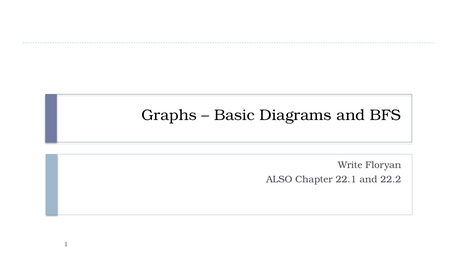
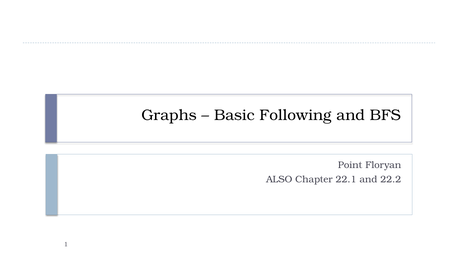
Diagrams: Diagrams -> Following
Write: Write -> Point
